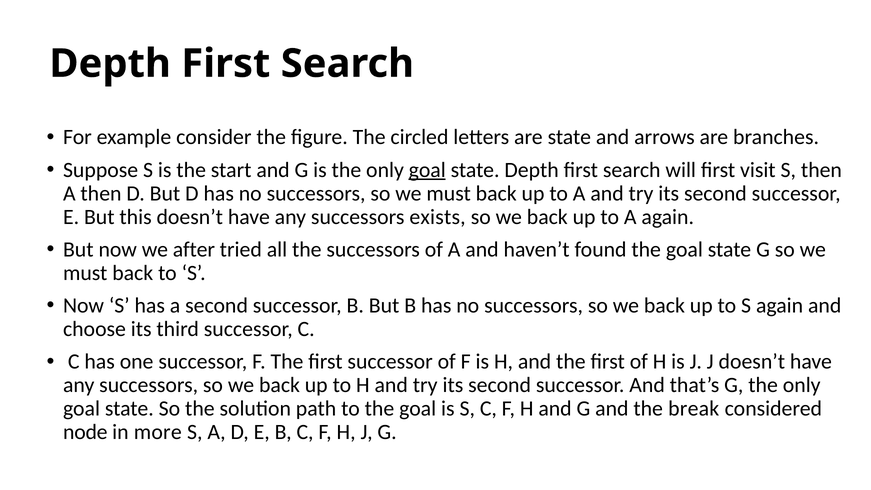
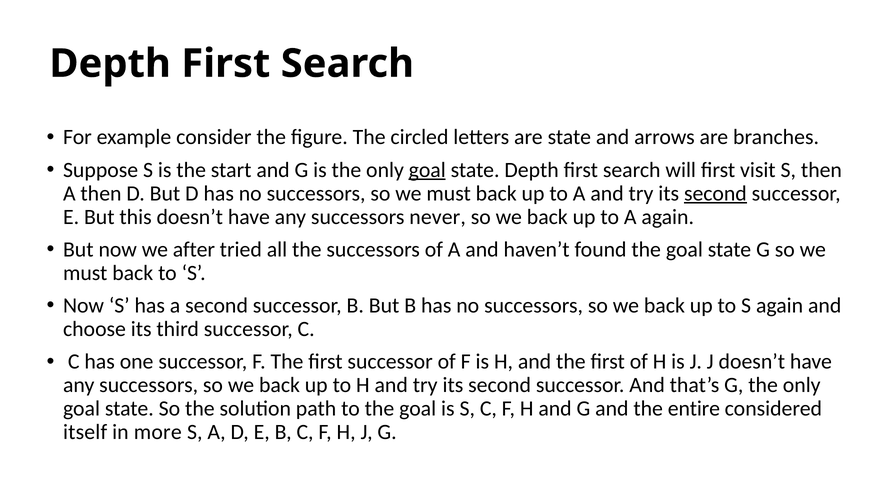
second at (715, 193) underline: none -> present
exists: exists -> never
break: break -> entire
node: node -> itself
